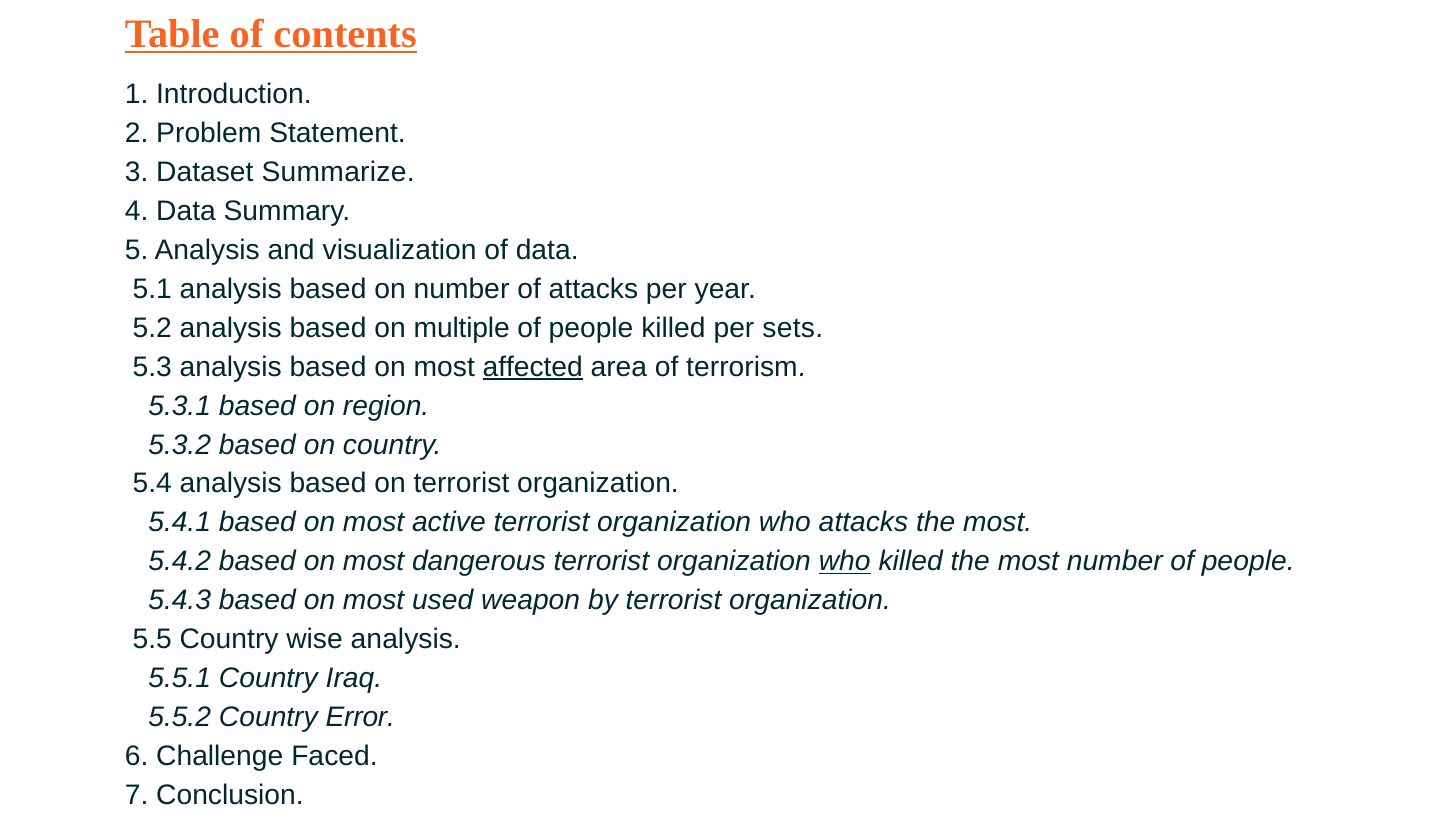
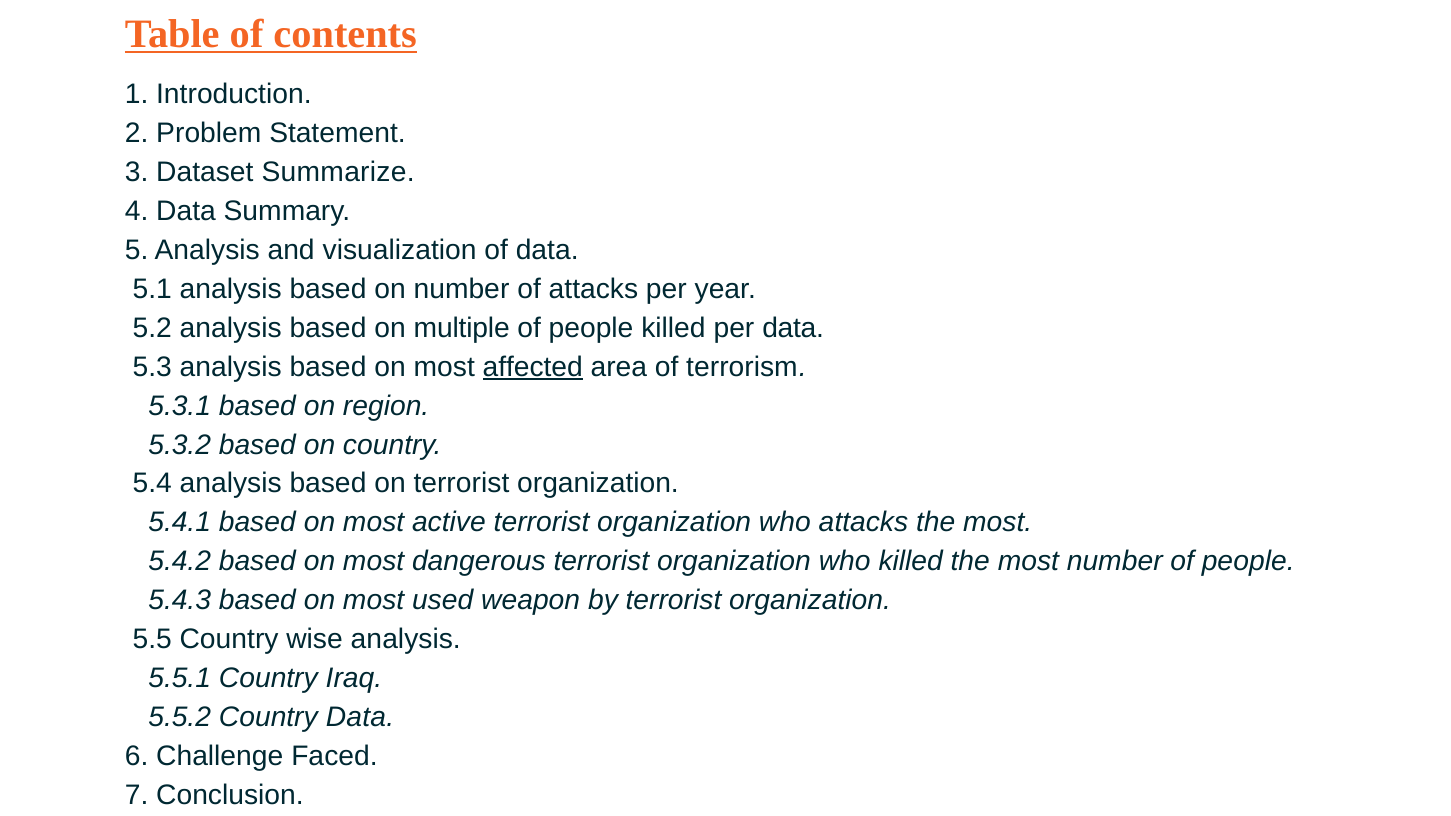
per sets: sets -> data
who at (845, 562) underline: present -> none
Country Error: Error -> Data
